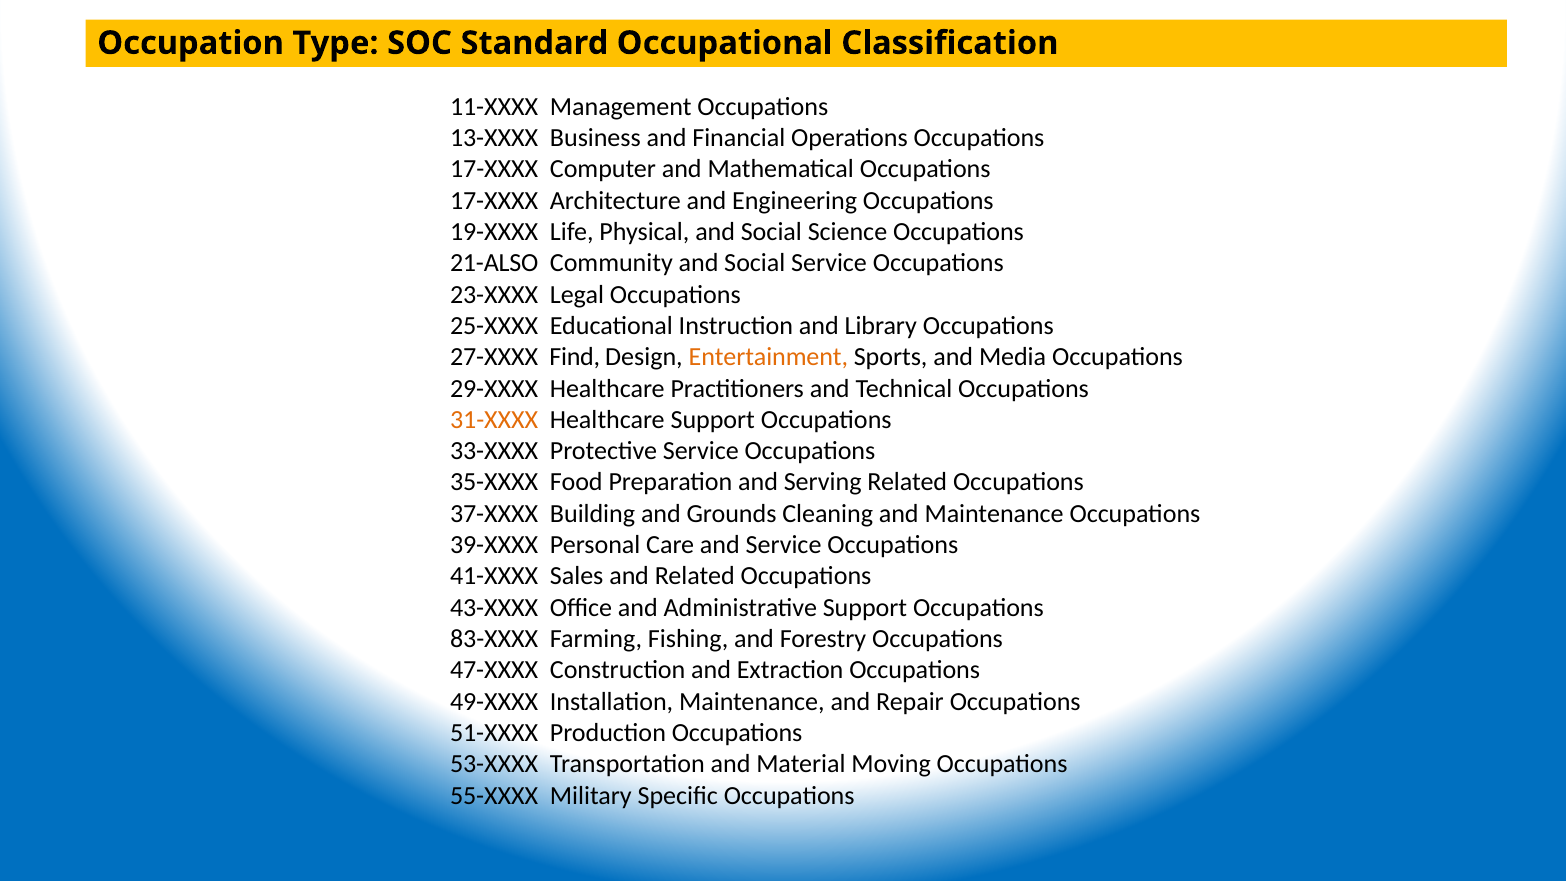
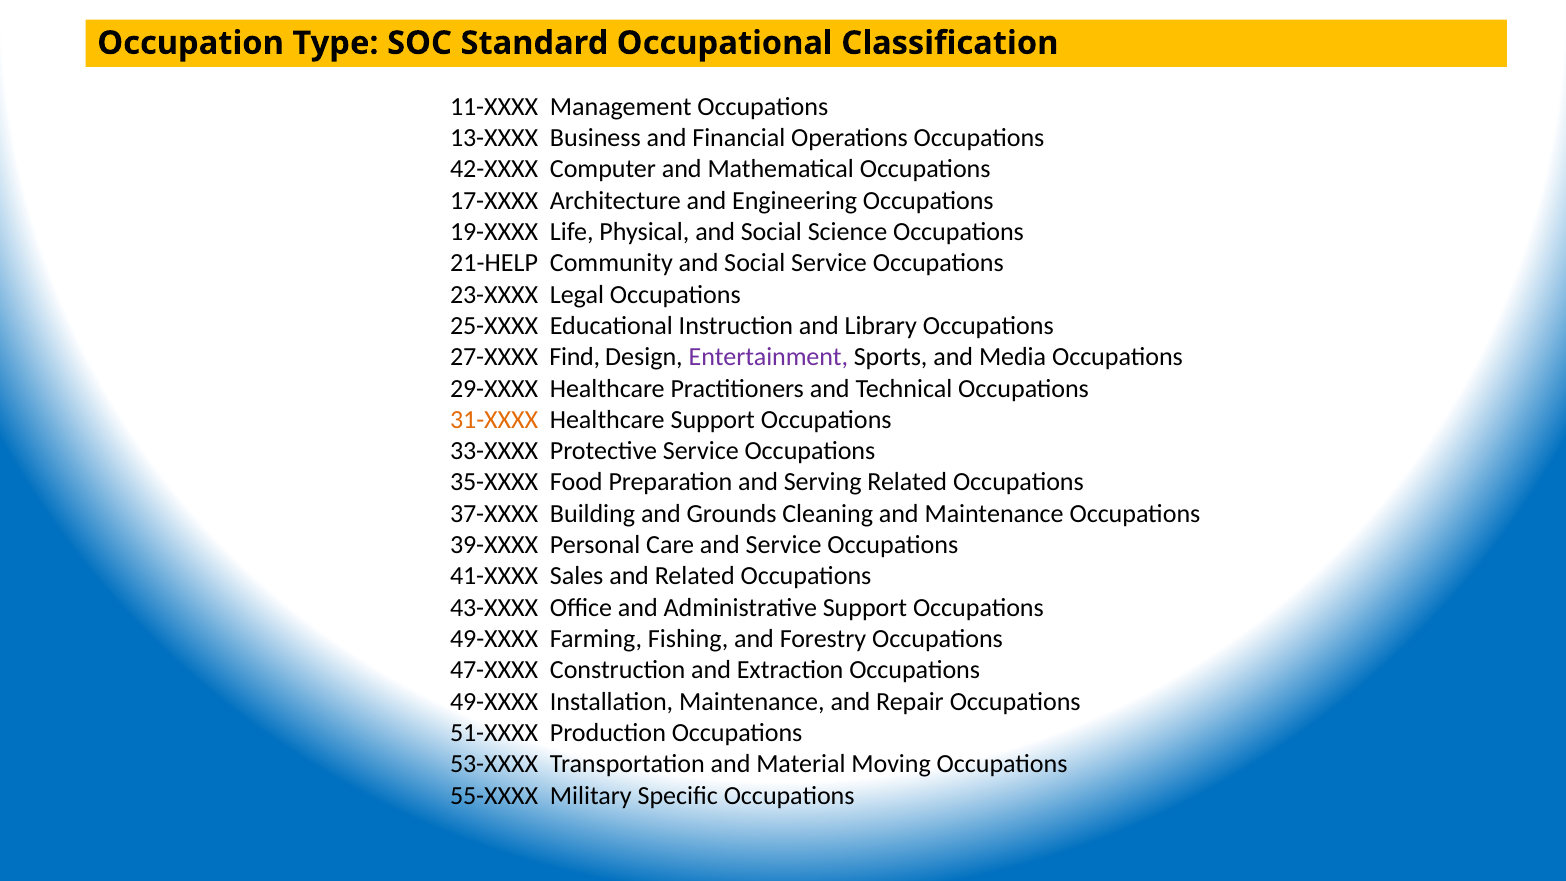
17-XXXX at (494, 169): 17-XXXX -> 42-XXXX
21-ALSO: 21-ALSO -> 21-HELP
Entertainment colour: orange -> purple
83-XXXX at (494, 639): 83-XXXX -> 49-XXXX
